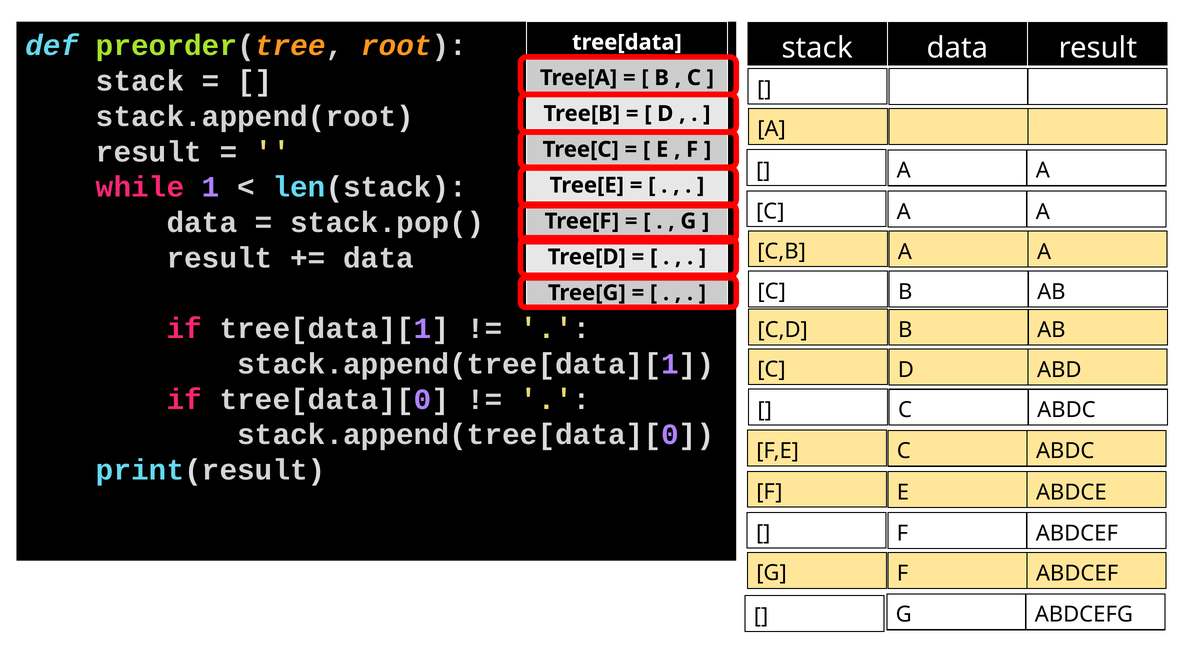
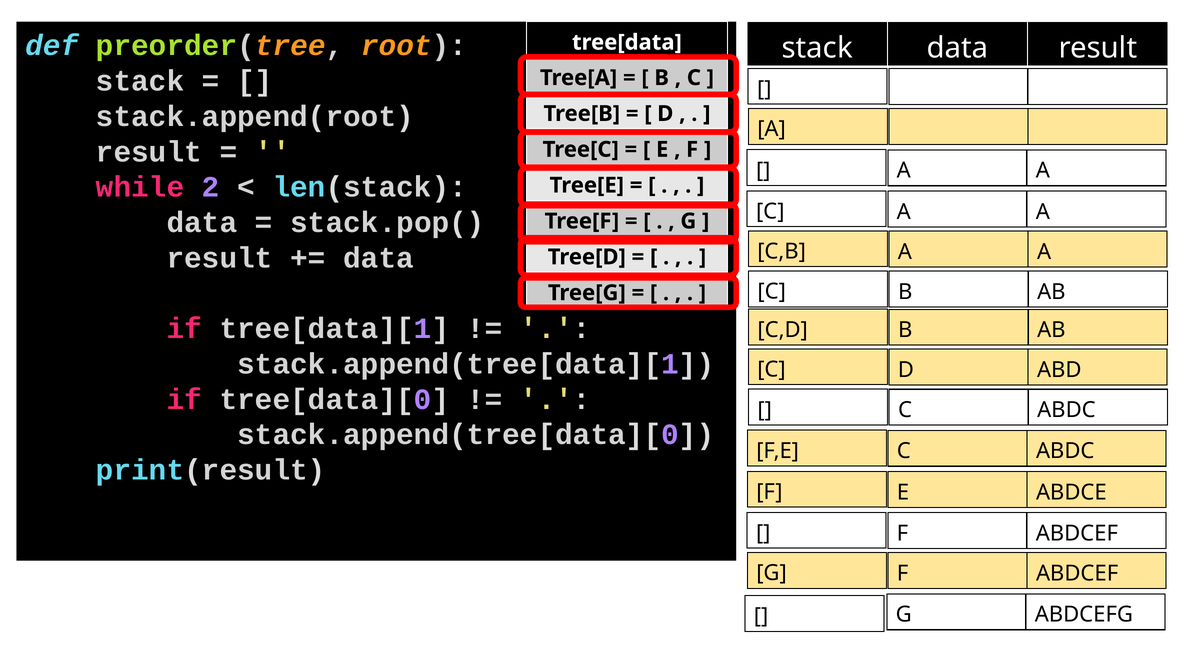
1: 1 -> 2
